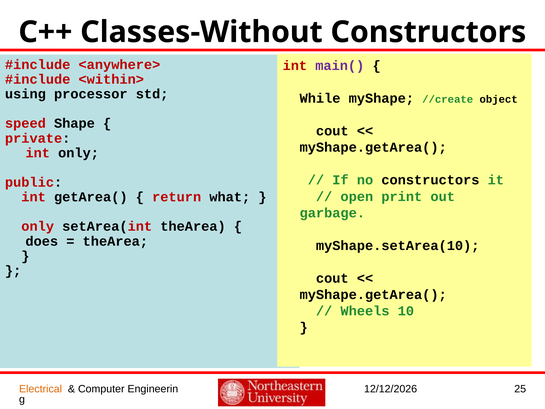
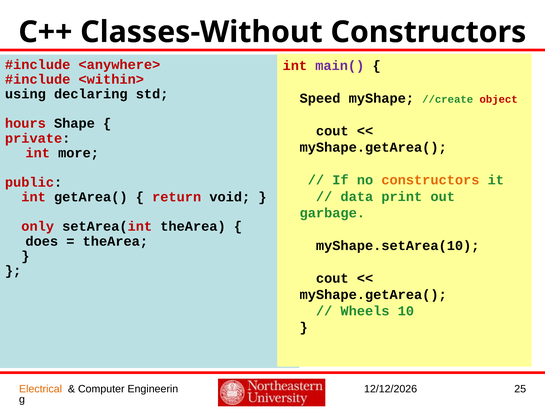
processor: processor -> declaring
While: While -> Speed
object colour: black -> red
speed: speed -> hours
int only: only -> more
constructors at (430, 180) colour: black -> orange
open: open -> data
what: what -> void
